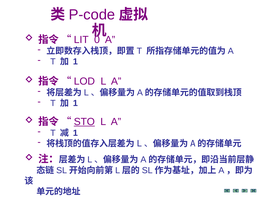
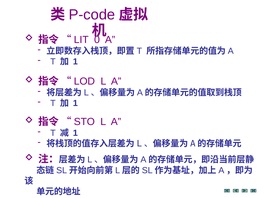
STO underline: present -> none
